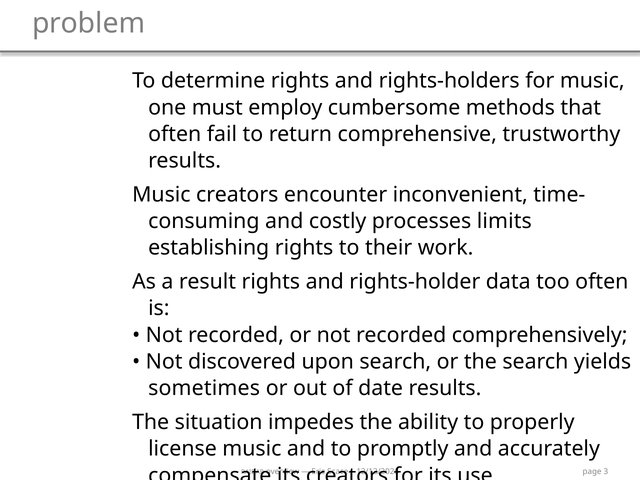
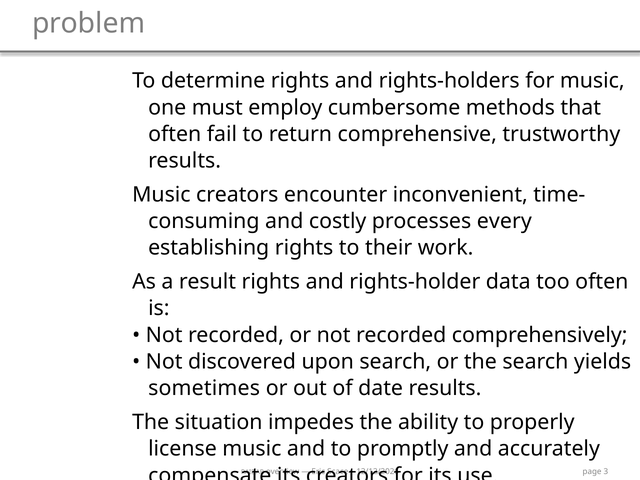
limits: limits -> every
